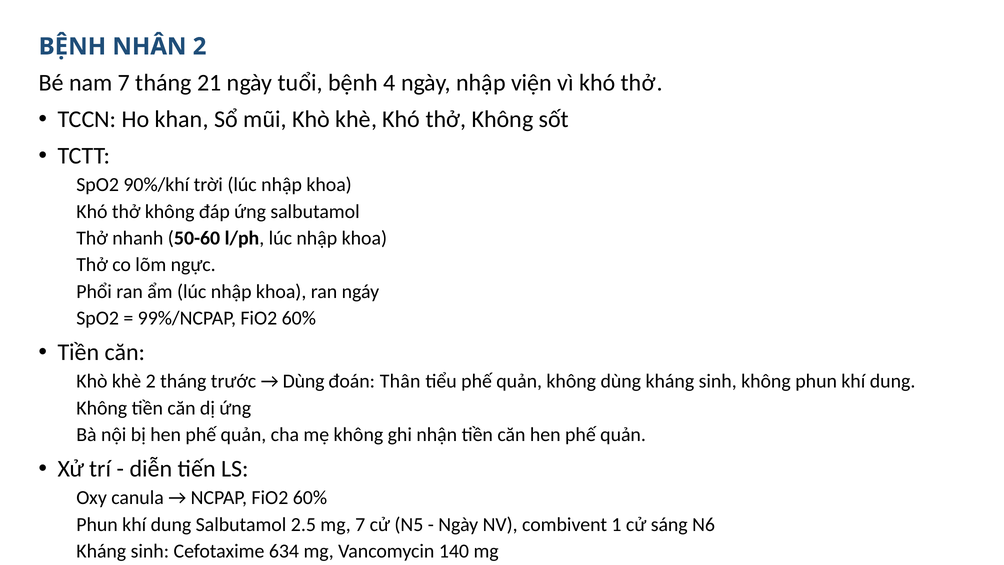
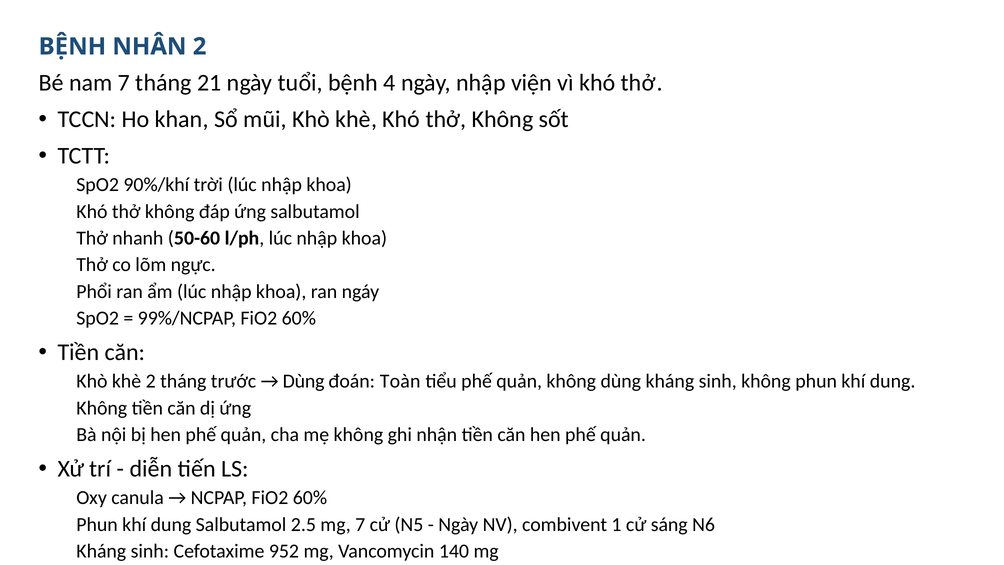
Thân: Thân -> Toàn
634: 634 -> 952
